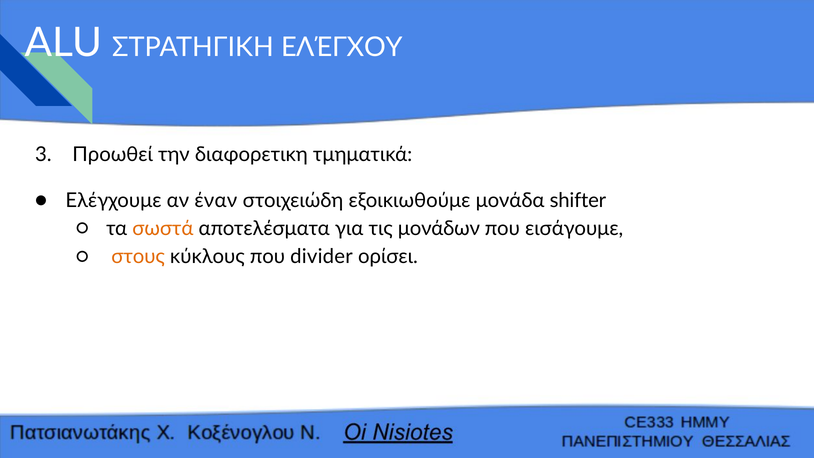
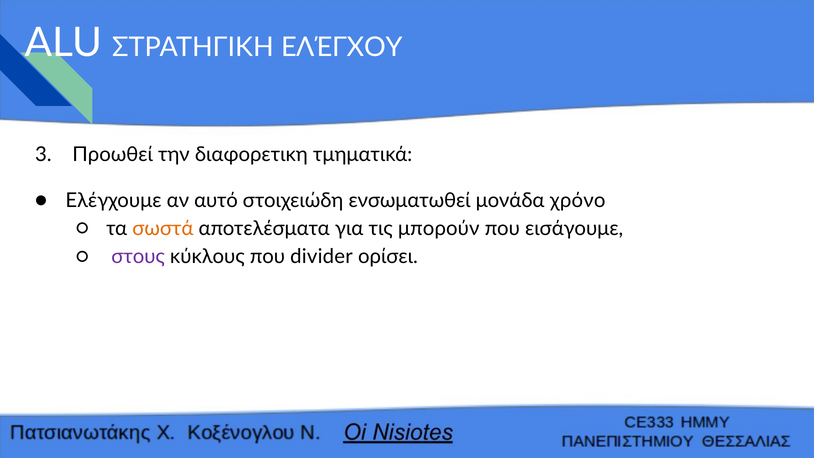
έναν: έναν -> αυτό
εξοικιωθούμε: εξοικιωθούμε -> ενσωματωθεί
shifter: shifter -> χρόνο
μονάδων: μονάδων -> μπορούν
στους colour: orange -> purple
